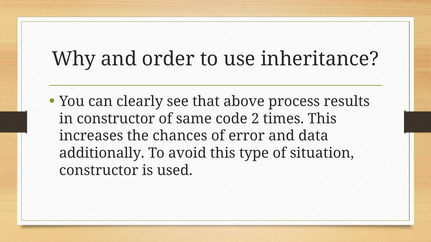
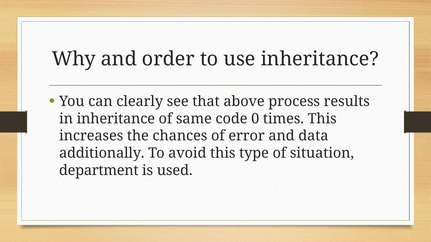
in constructor: constructor -> inheritance
2: 2 -> 0
constructor at (99, 171): constructor -> department
